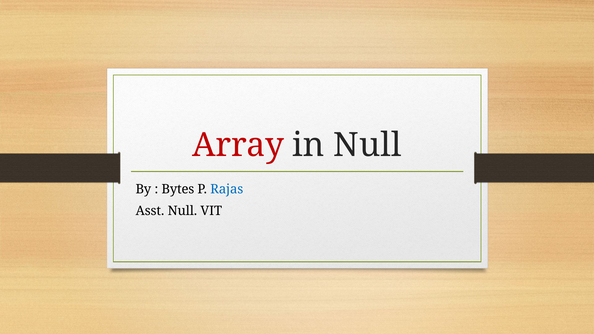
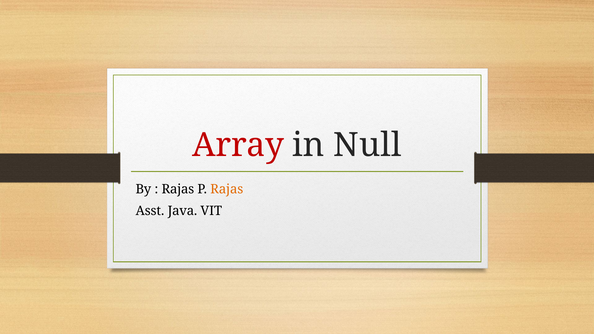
Bytes at (178, 189): Bytes -> Rajas
Rajas at (227, 189) colour: blue -> orange
Asst Null: Null -> Java
